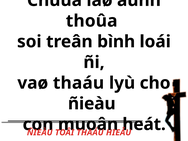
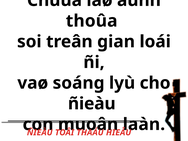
bình: bình -> gian
vaø thaáu: thaáu -> soáng
heát: heát -> laàn
